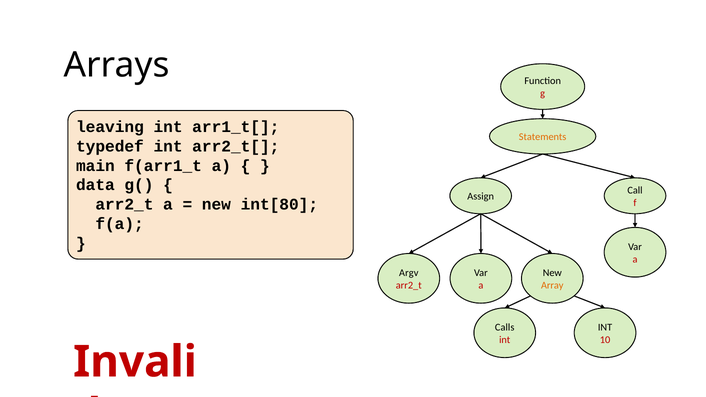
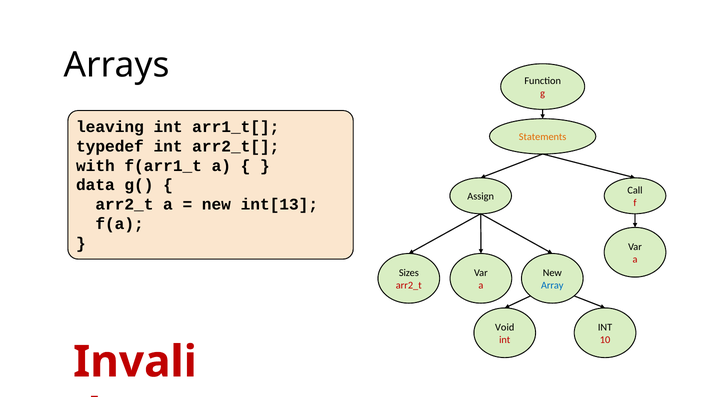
main: main -> with
int[80: int[80 -> int[13
Argv: Argv -> Sizes
Array colour: orange -> blue
Calls: Calls -> Void
